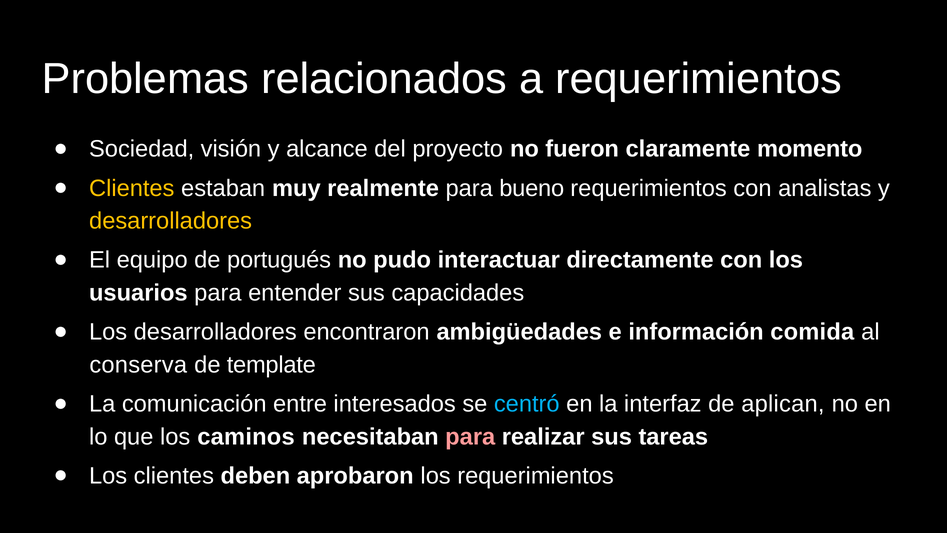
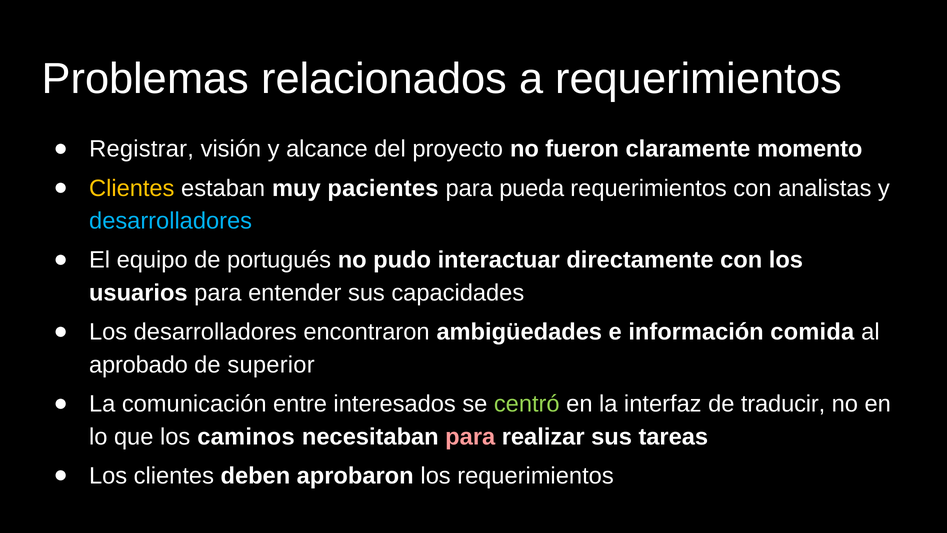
Sociedad: Sociedad -> Registrar
realmente: realmente -> pacientes
bueno: bueno -> pueda
desarrolladores at (171, 221) colour: yellow -> light blue
conserva: conserva -> aprobado
template: template -> superior
centró colour: light blue -> light green
aplican: aplican -> traducir
